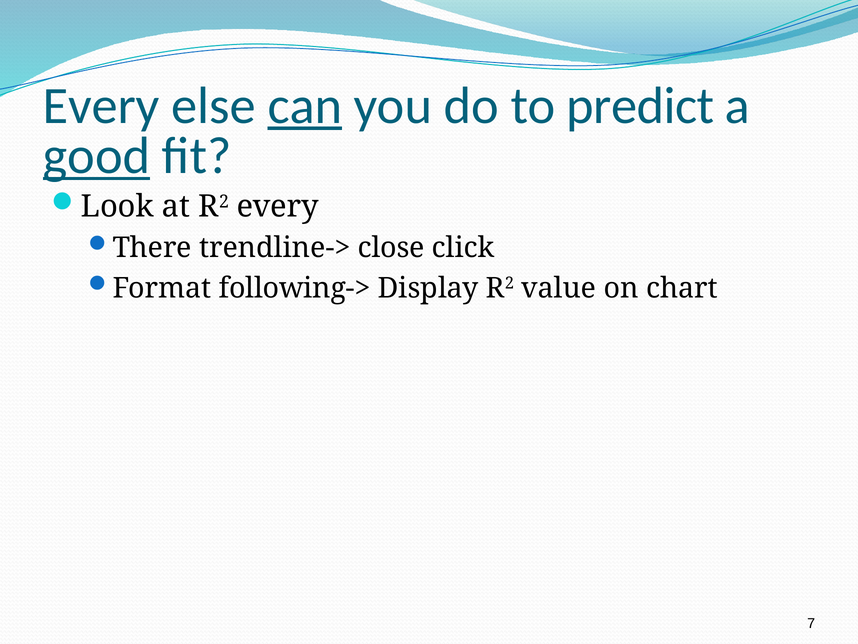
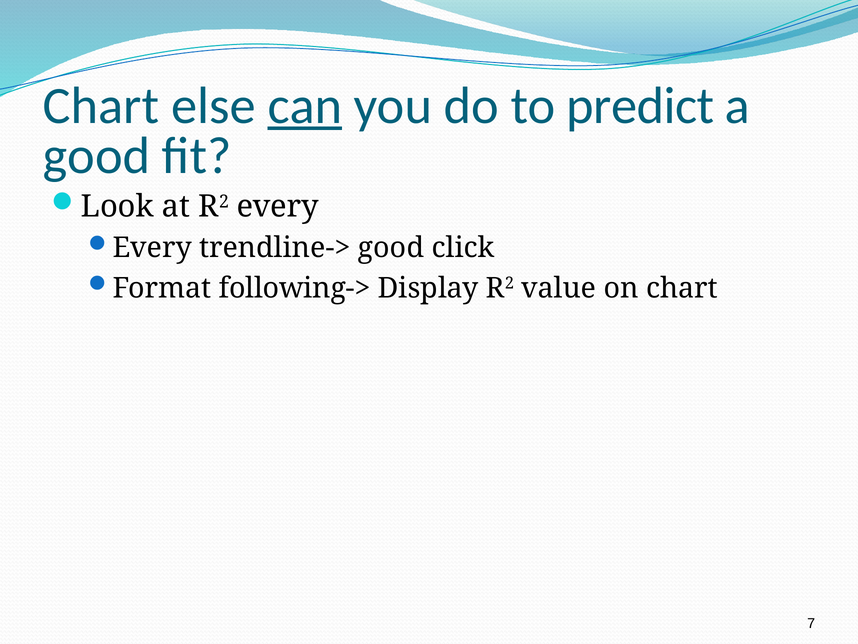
Every at (101, 106): Every -> Chart
good at (96, 156) underline: present -> none
There at (152, 248): There -> Every
trendline-> close: close -> good
